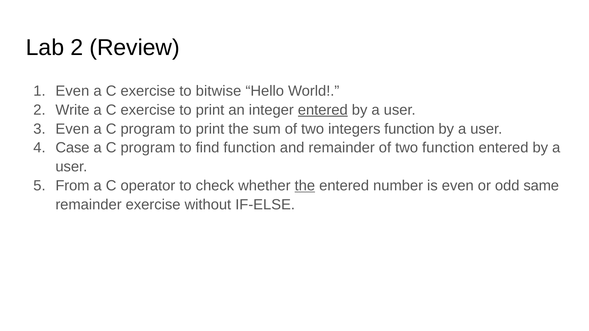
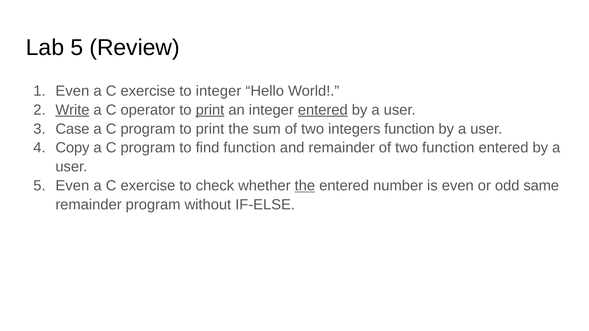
Lab 2: 2 -> 5
to bitwise: bitwise -> integer
Write underline: none -> present
exercise at (148, 110): exercise -> operator
print at (210, 110) underline: none -> present
Even at (72, 129): Even -> Case
Case: Case -> Copy
From at (72, 186): From -> Even
operator at (148, 186): operator -> exercise
remainder exercise: exercise -> program
